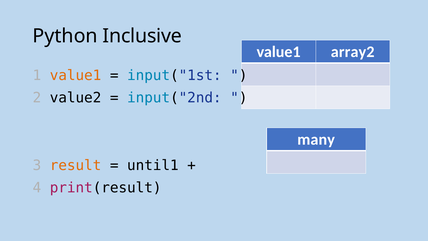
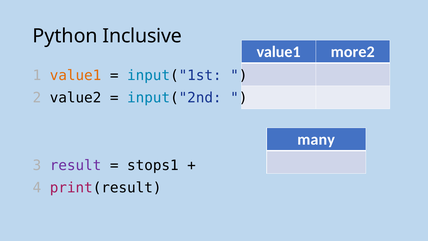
array2: array2 -> more2
result colour: orange -> purple
until1: until1 -> stops1
